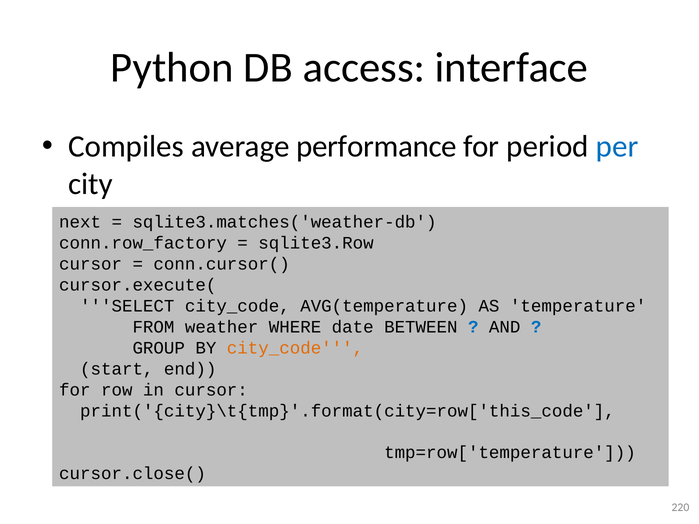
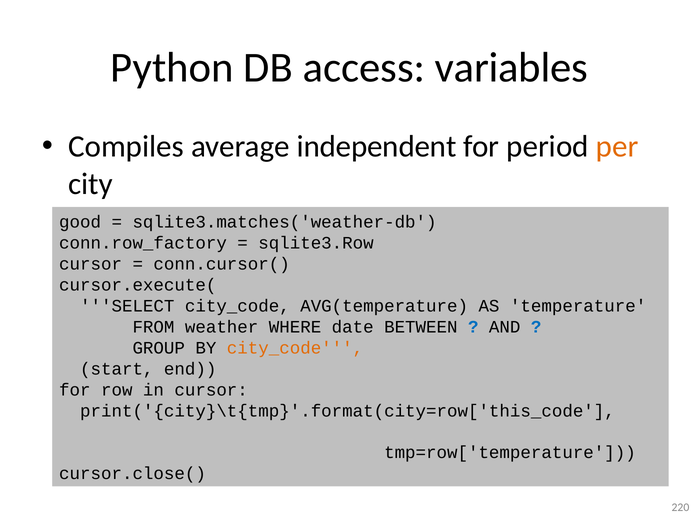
interface: interface -> variables
performance: performance -> independent
per colour: blue -> orange
next: next -> good
